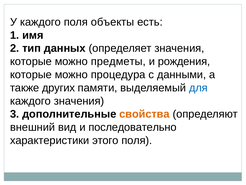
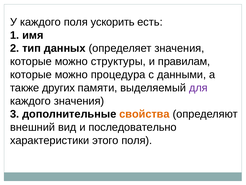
объекты: объекты -> ускорить
предметы: предметы -> структуры
рождения: рождения -> правилам
для colour: blue -> purple
